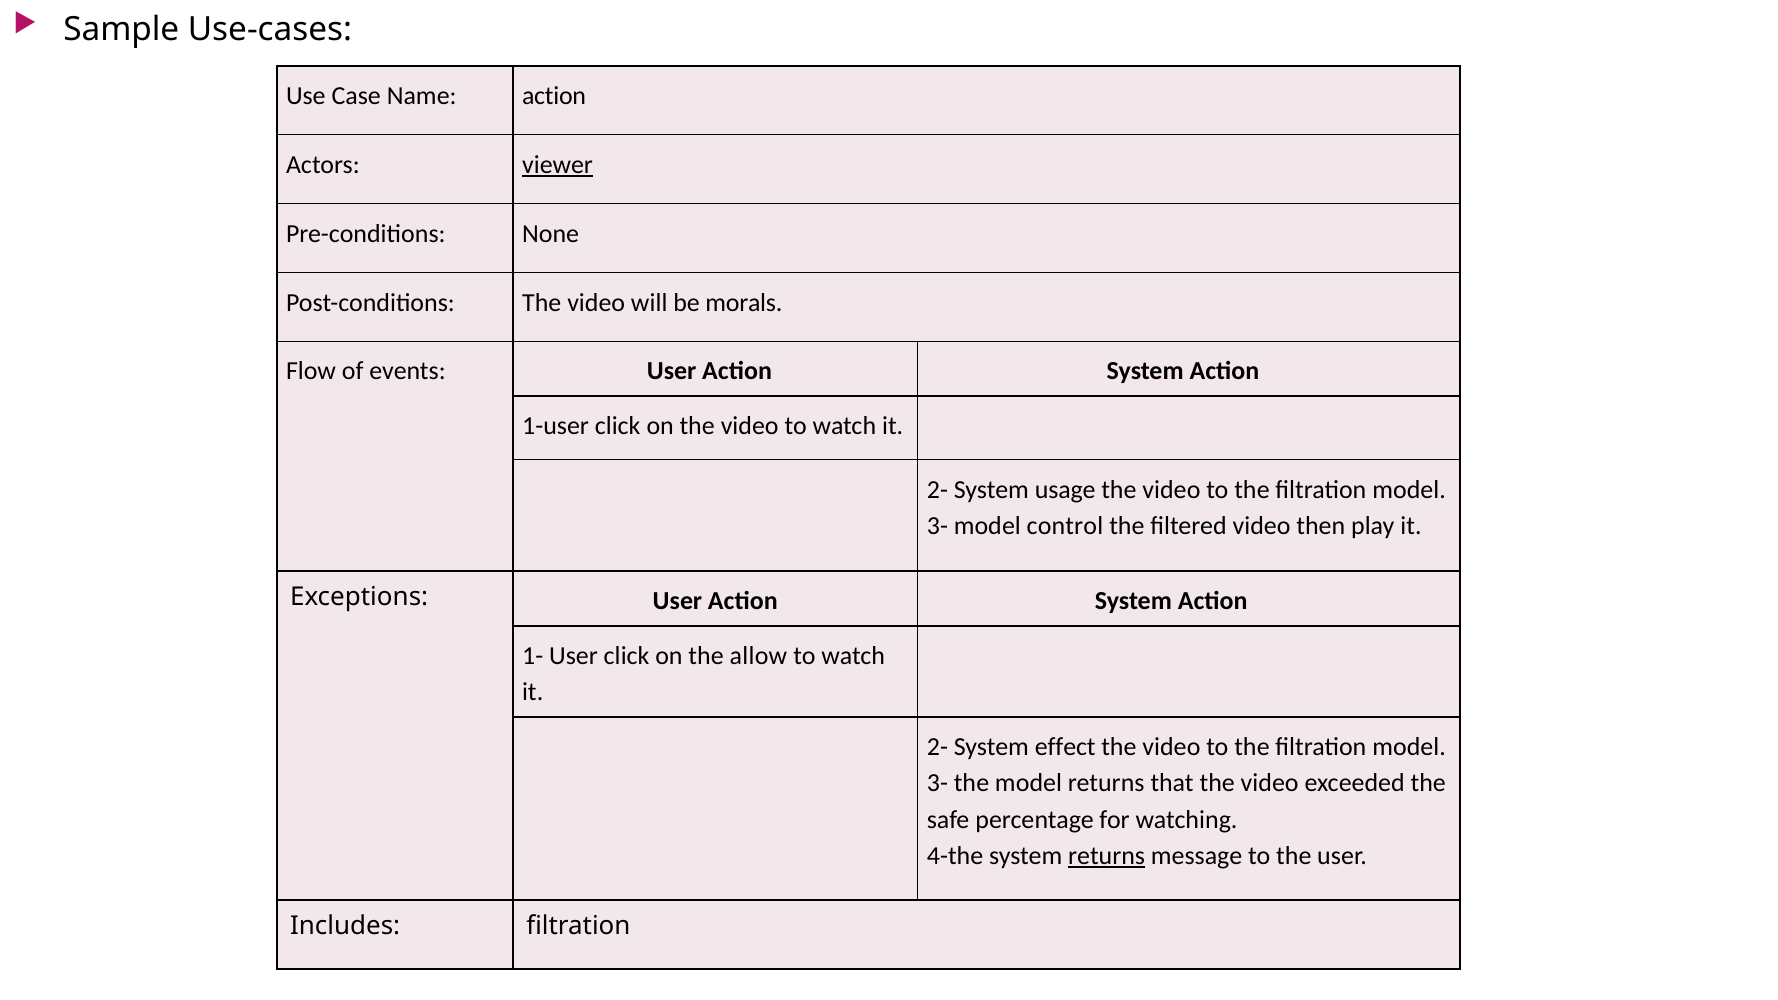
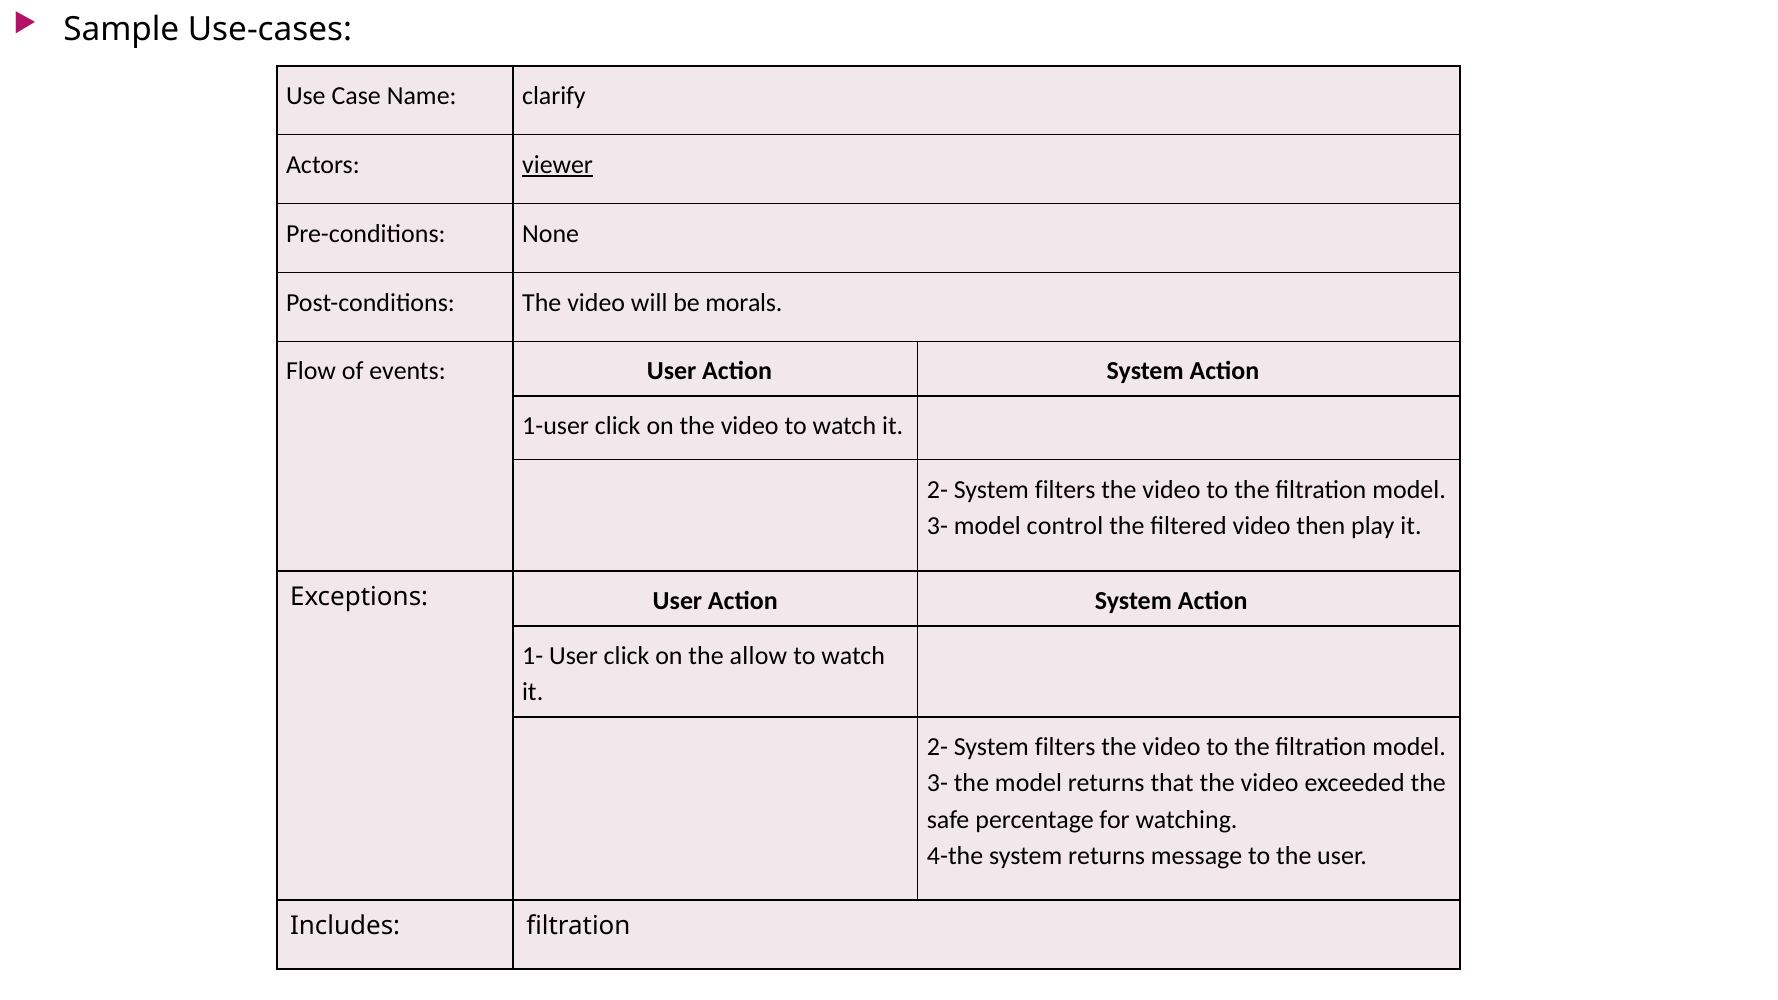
Name action: action -> clarify
usage at (1065, 490): usage -> filters
effect at (1065, 747): effect -> filters
returns at (1107, 856) underline: present -> none
